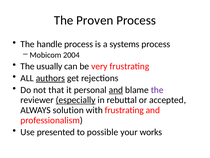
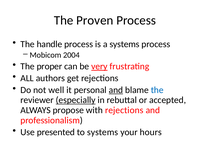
usually: usually -> proper
very underline: none -> present
authors underline: present -> none
that: that -> well
the at (157, 90) colour: purple -> blue
solution: solution -> propose
with frustrating: frustrating -> rejections
to possible: possible -> systems
works: works -> hours
